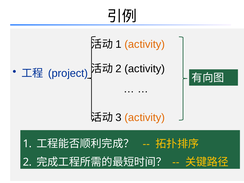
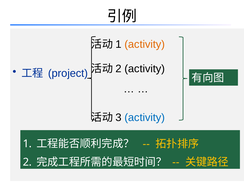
activity at (145, 117) colour: orange -> blue
